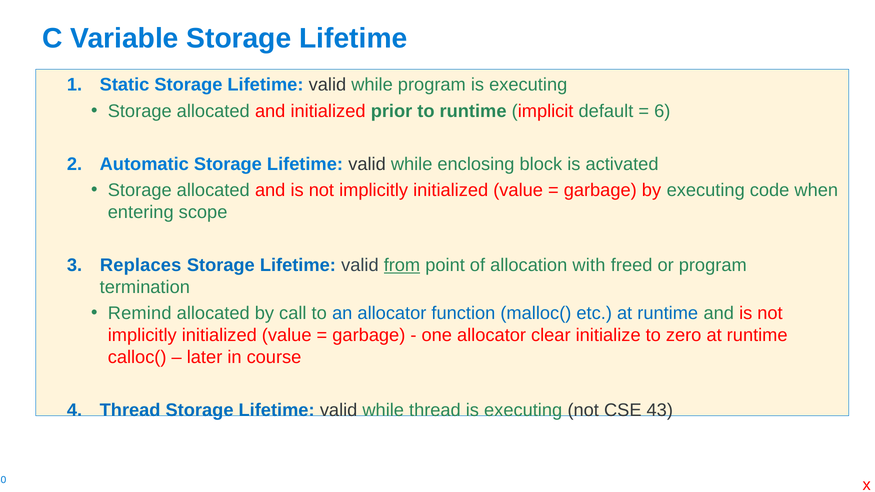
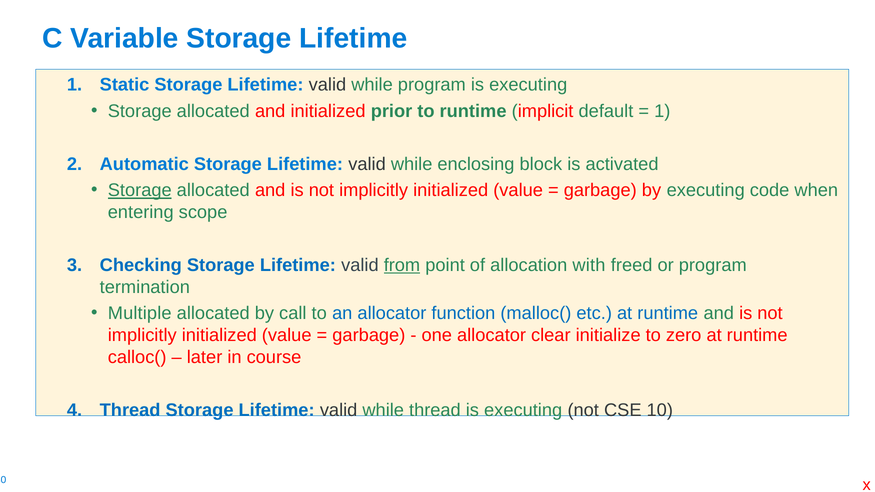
6 at (662, 111): 6 -> 1
Storage at (140, 190) underline: none -> present
Replaces: Replaces -> Checking
Remind: Remind -> Multiple
43: 43 -> 10
